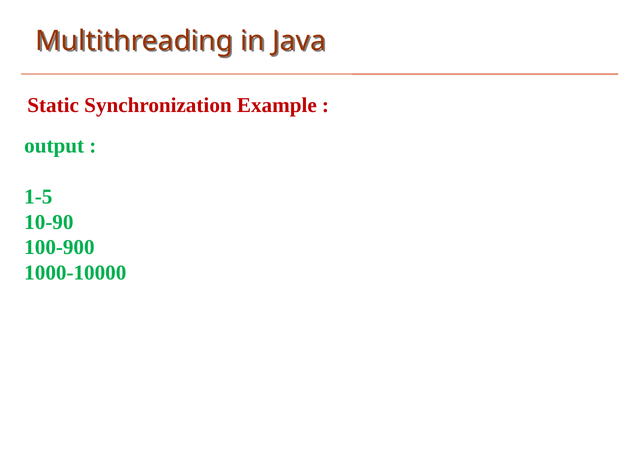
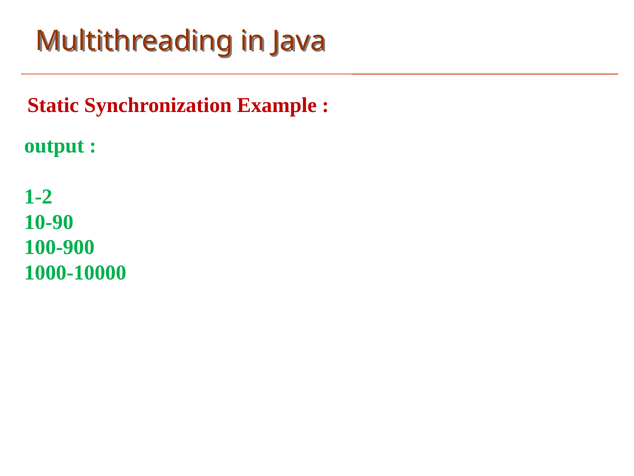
1-5: 1-5 -> 1-2
